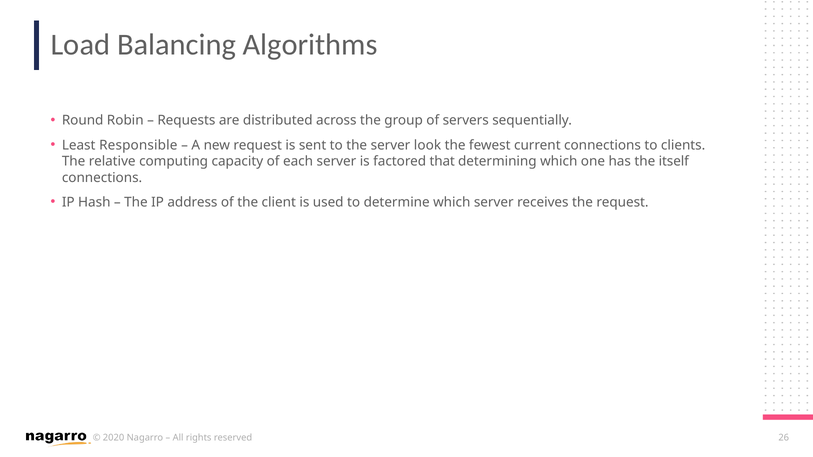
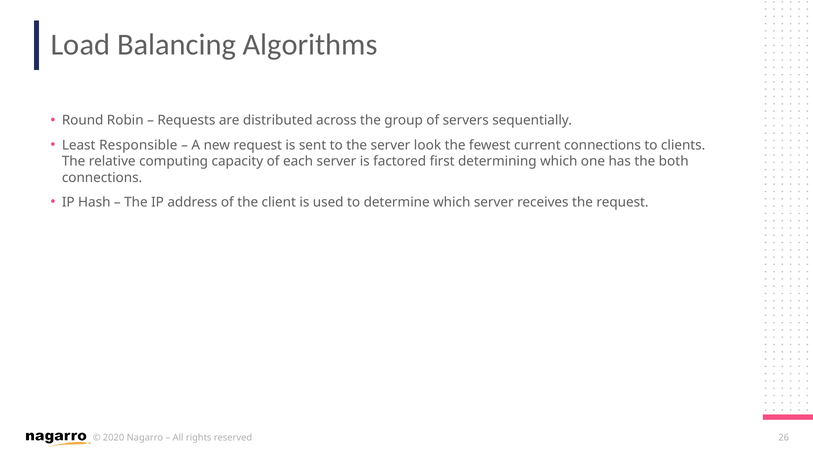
that: that -> first
itself: itself -> both
